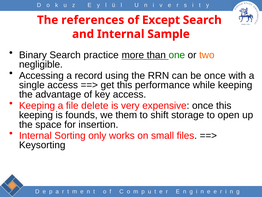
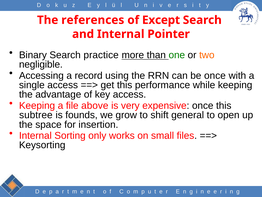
Sample: Sample -> Pointer
delete: delete -> above
keeping at (36, 115): keeping -> subtree
them: them -> grow
storage: storage -> general
